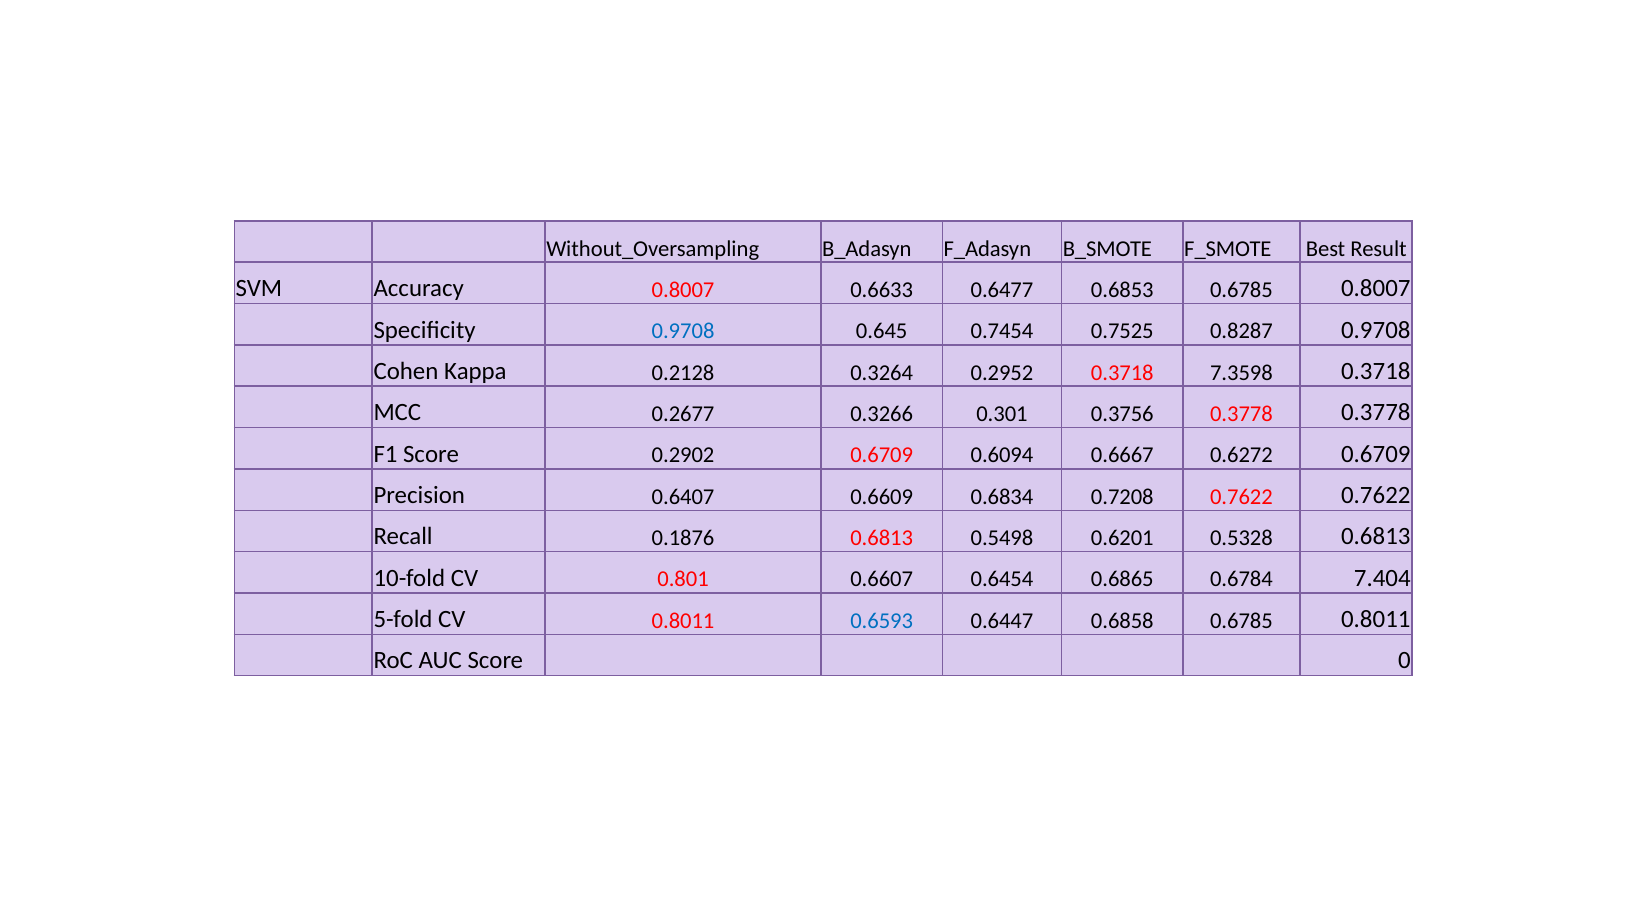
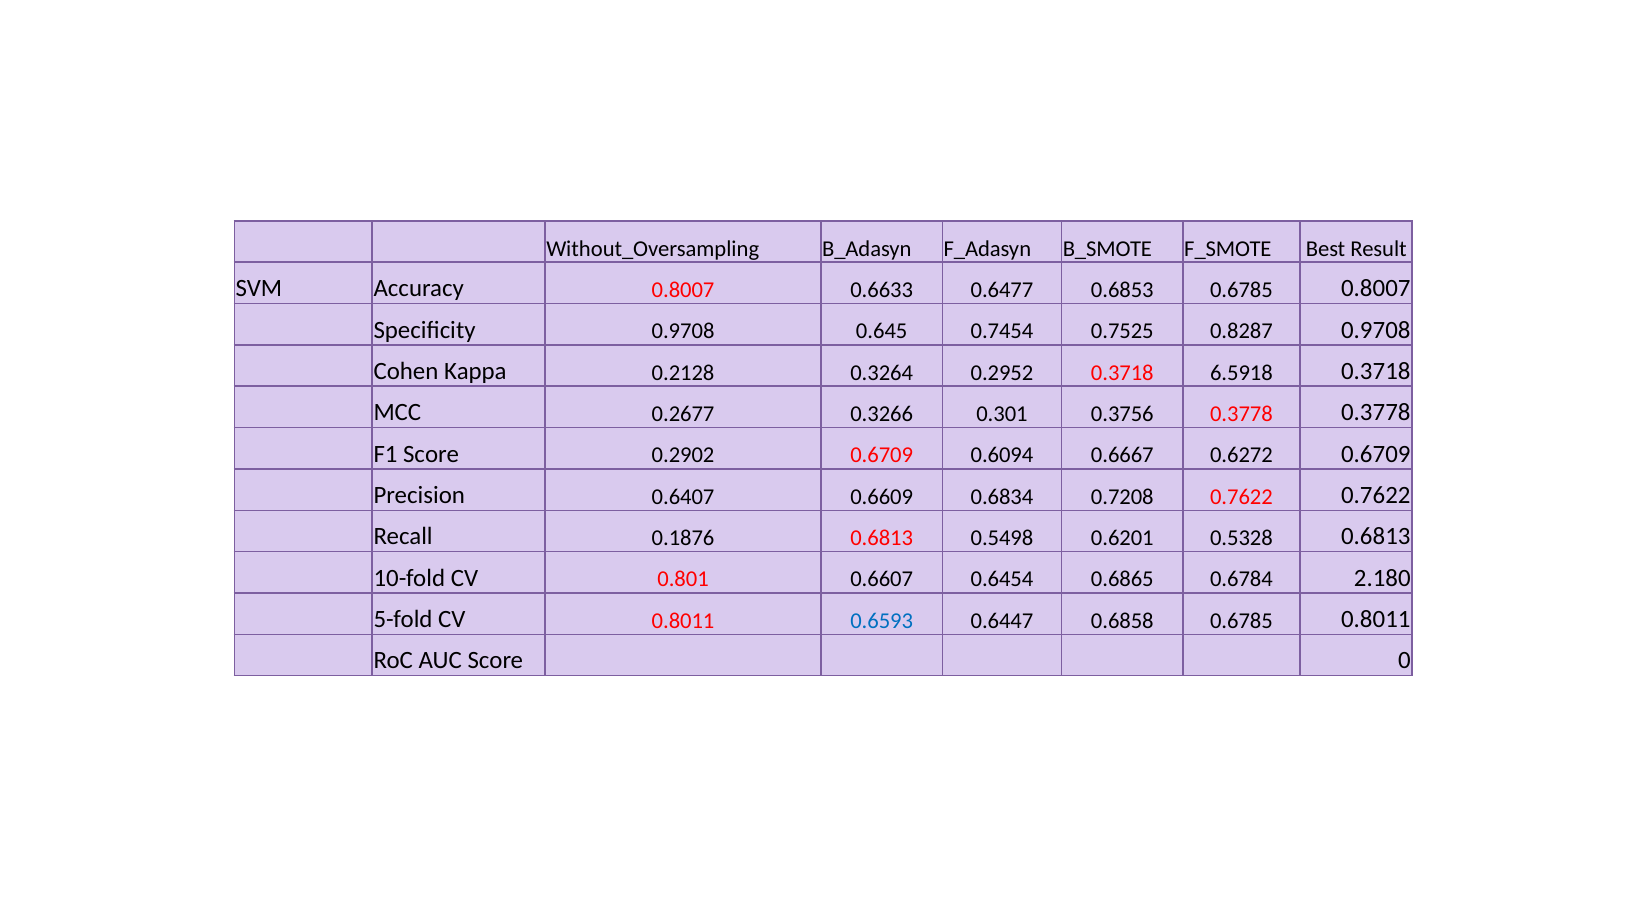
0.9708 at (683, 331) colour: blue -> black
7.3598: 7.3598 -> 6.5918
7.404: 7.404 -> 2.180
